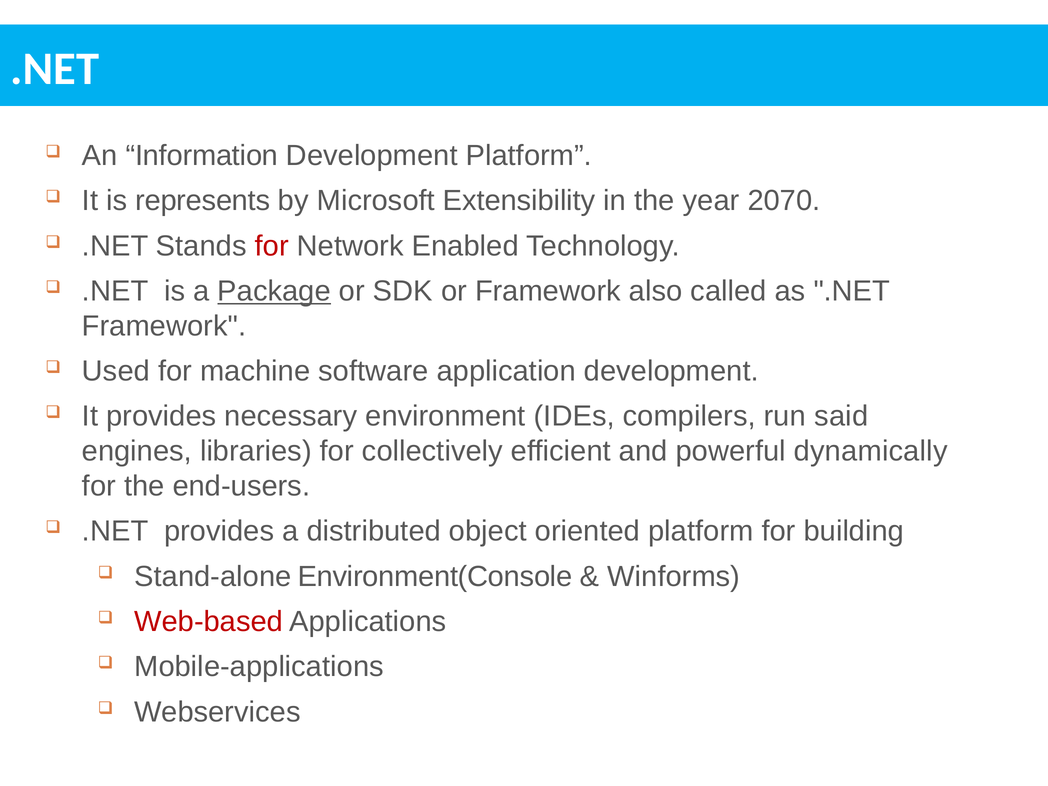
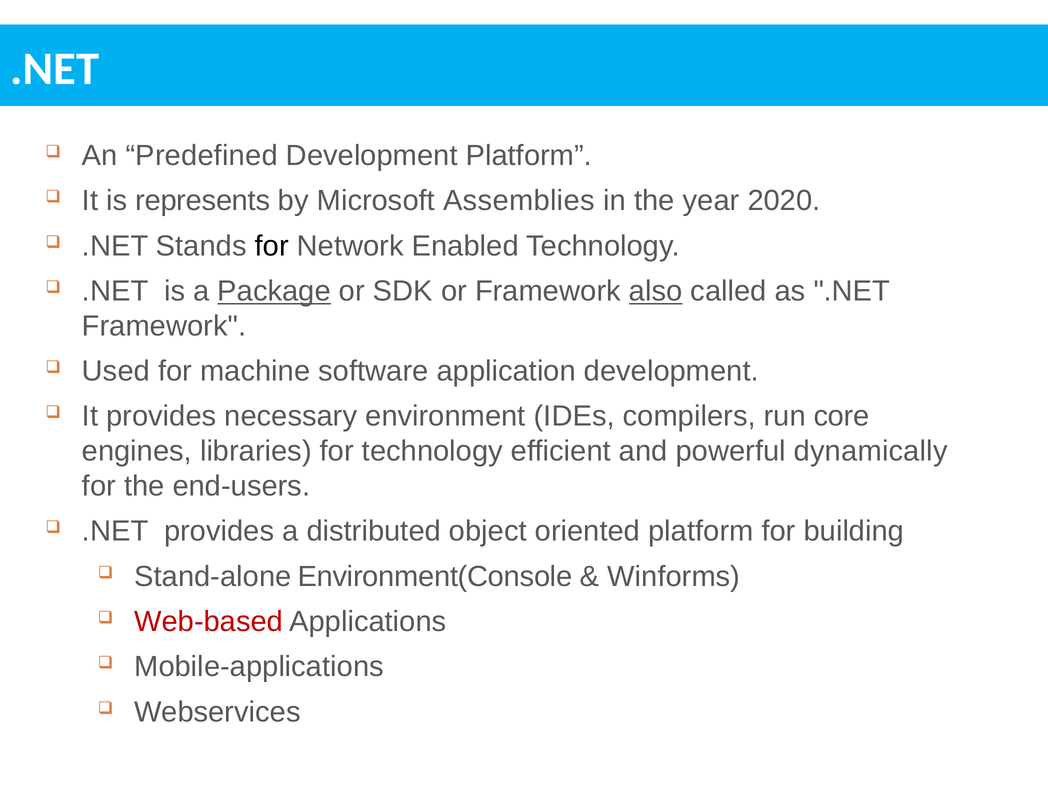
Information: Information -> Predefined
Extensibility: Extensibility -> Assemblies
2070: 2070 -> 2020
for at (272, 246) colour: red -> black
also underline: none -> present
said: said -> core
for collectively: collectively -> technology
